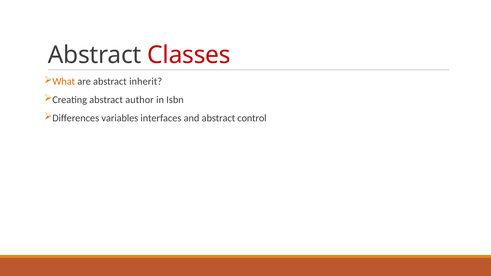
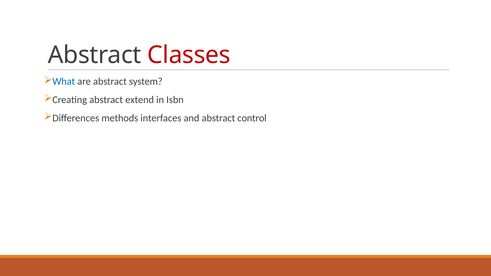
What colour: orange -> blue
inherit: inherit -> system
author: author -> extend
variables: variables -> methods
